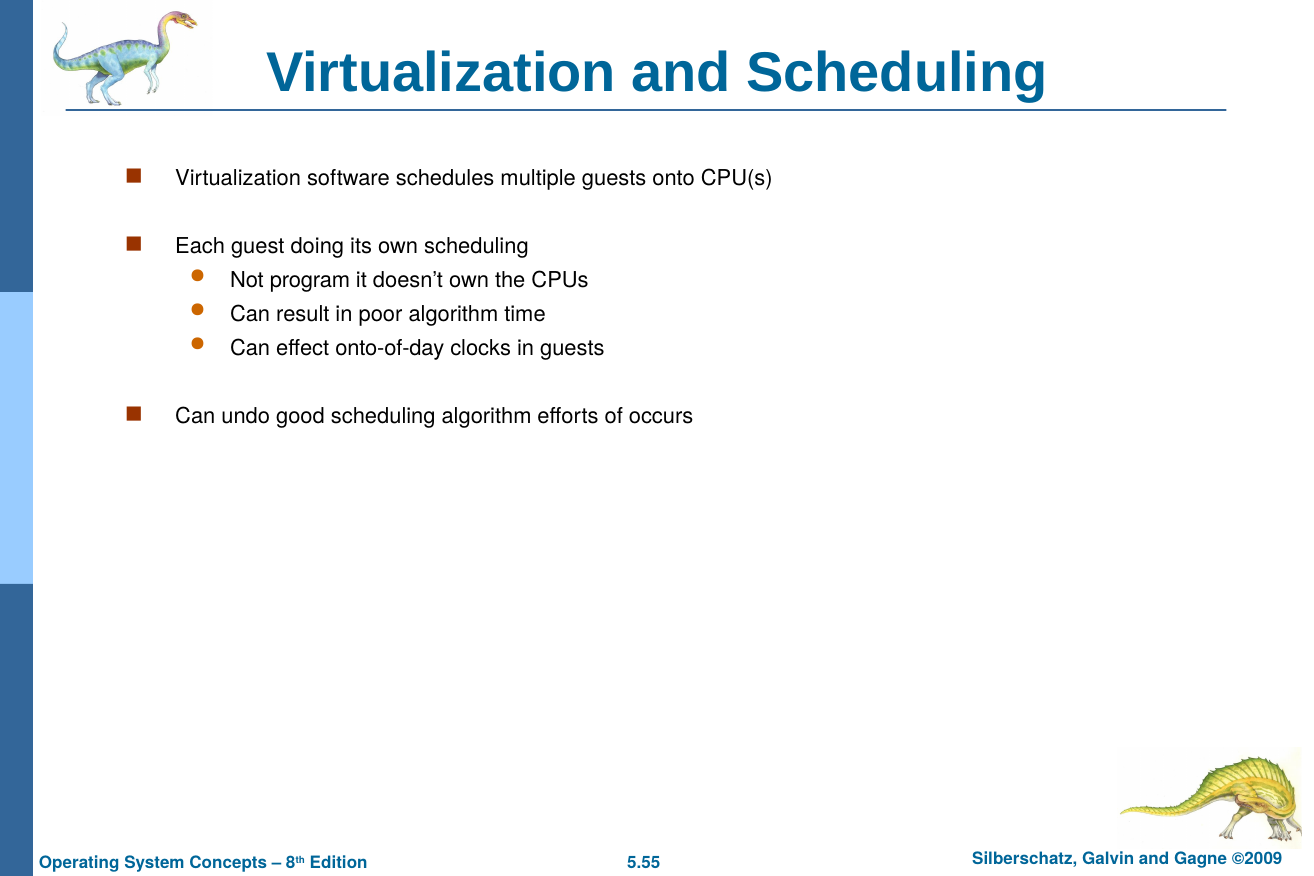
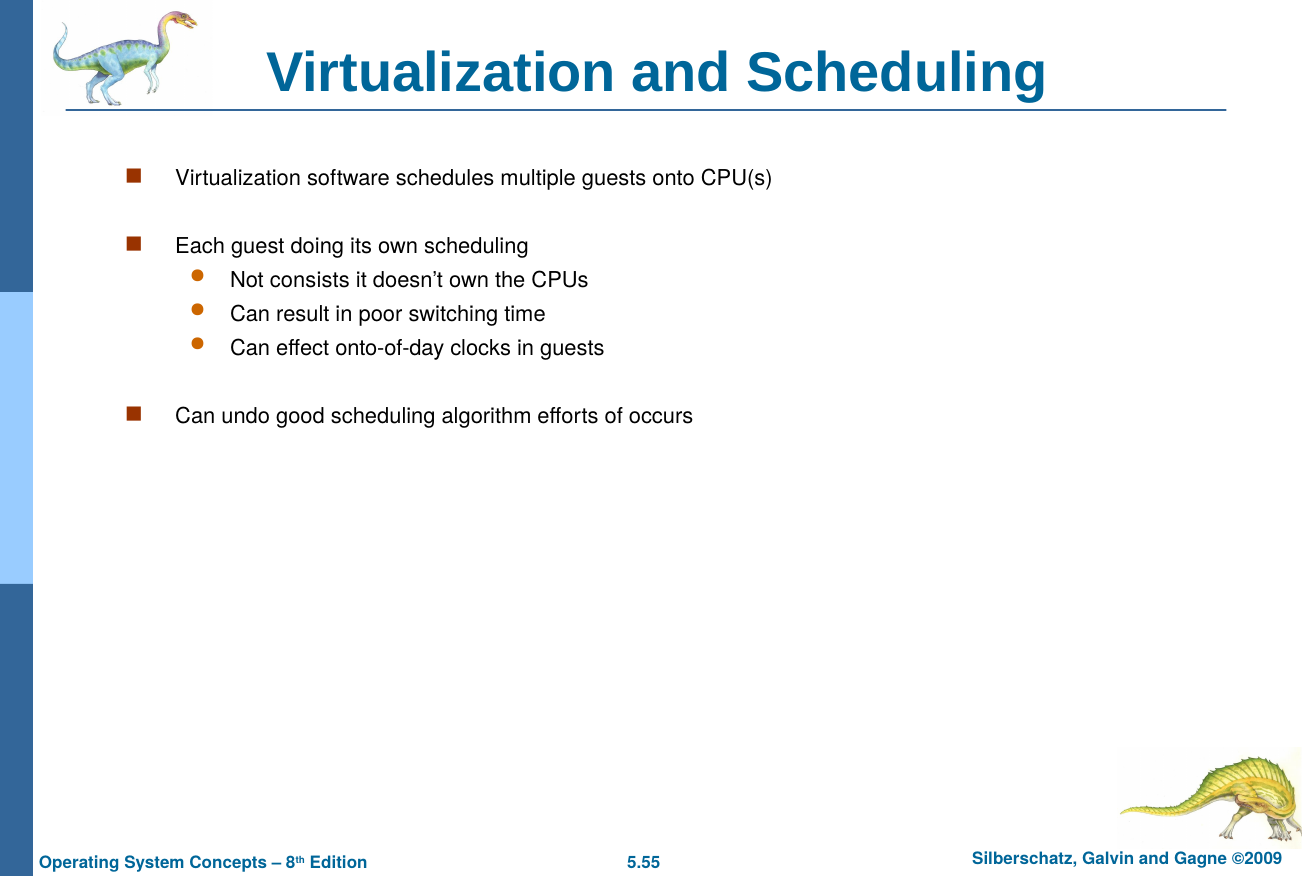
program: program -> consists
poor algorithm: algorithm -> switching
